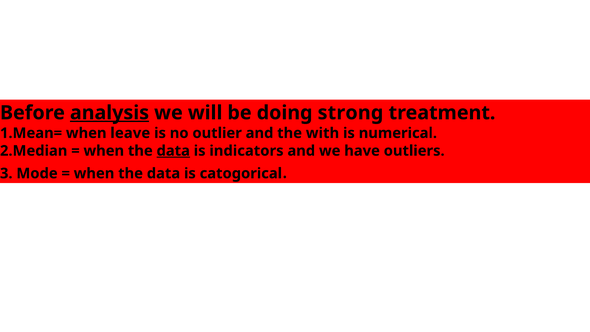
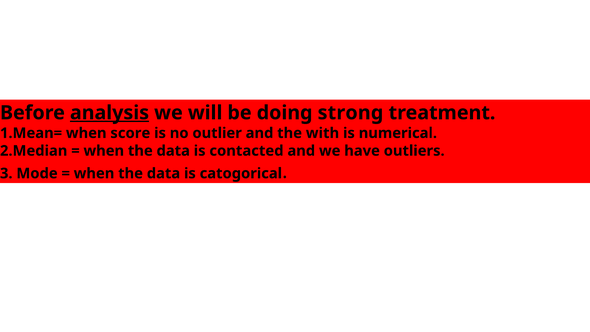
leave: leave -> score
data at (173, 151) underline: present -> none
indicators: indicators -> contacted
